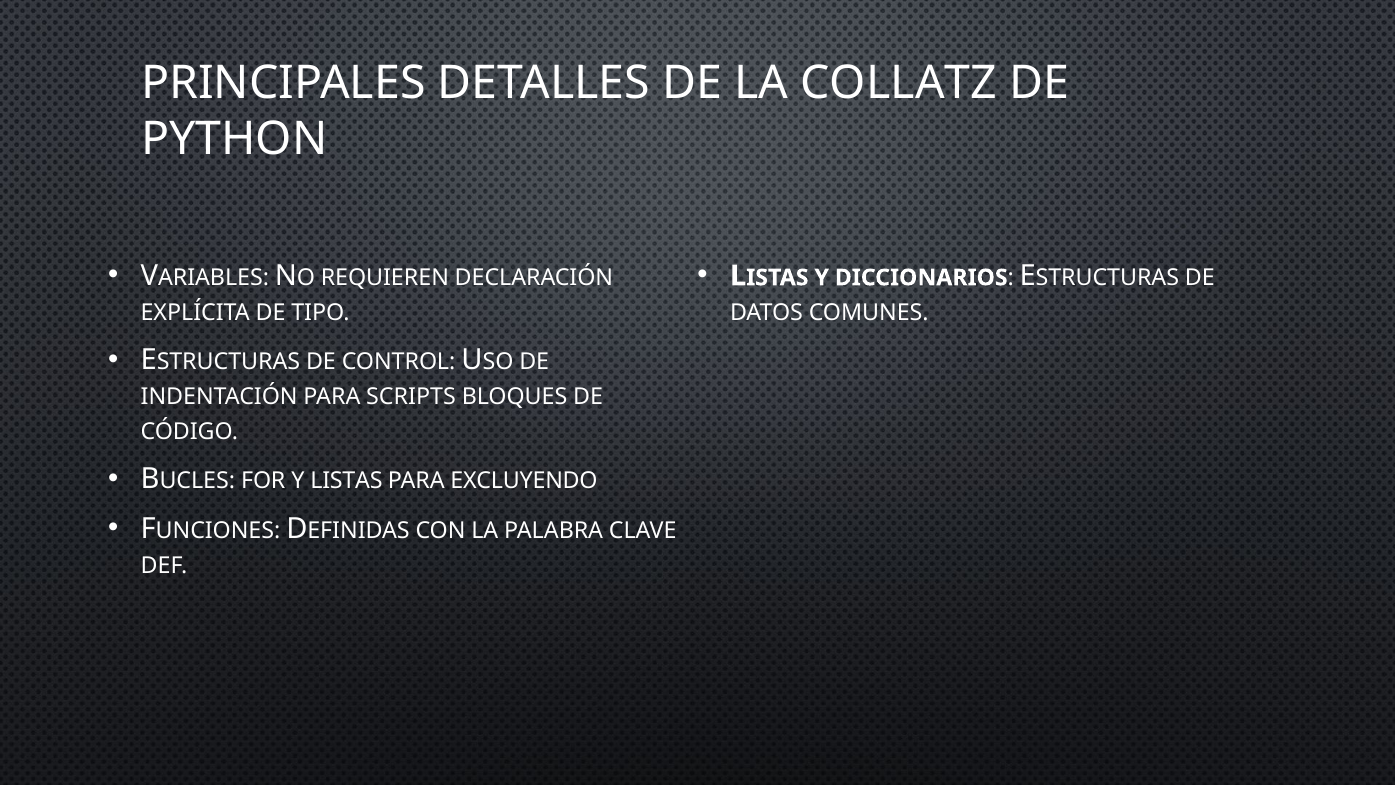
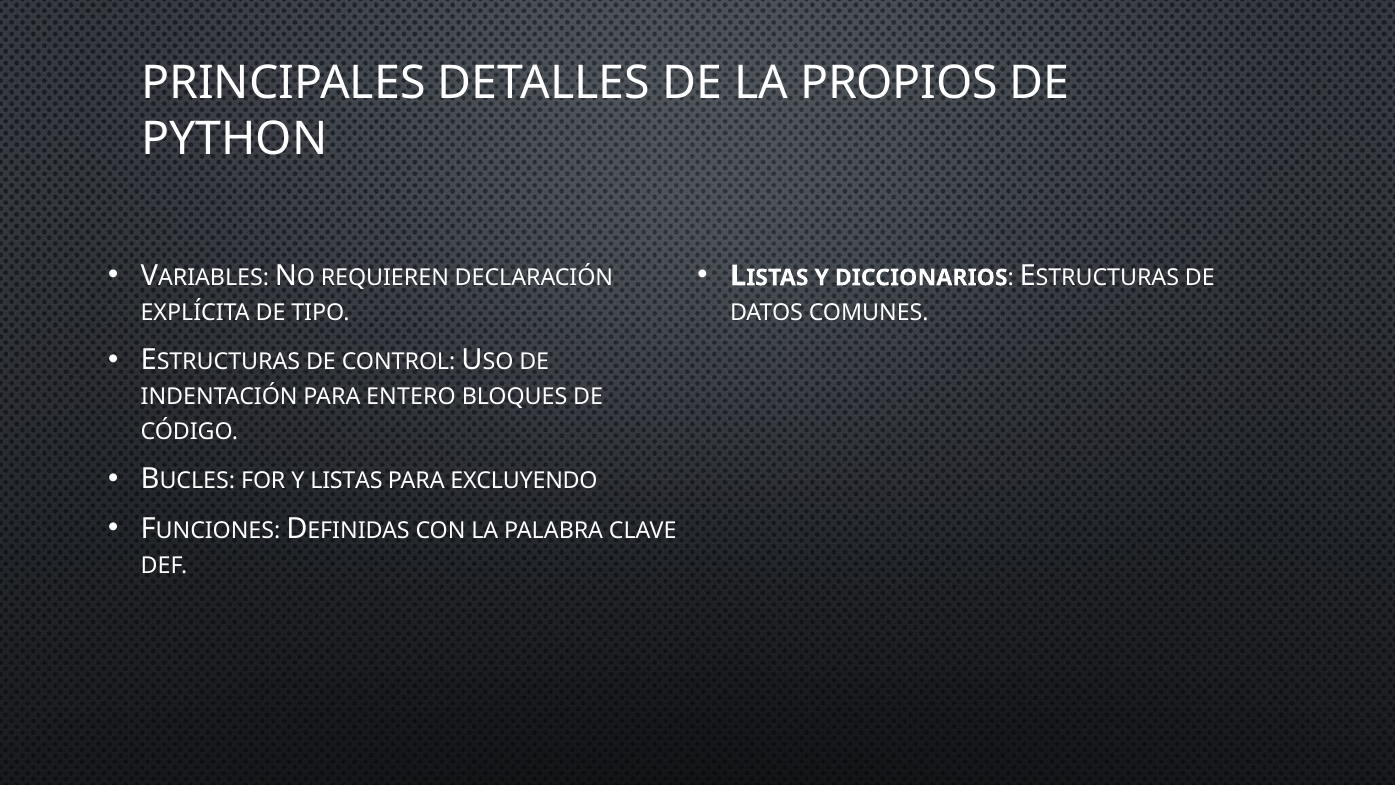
COLLATZ: COLLATZ -> PROPIOS
SCRIPTS: SCRIPTS -> ENTERO
